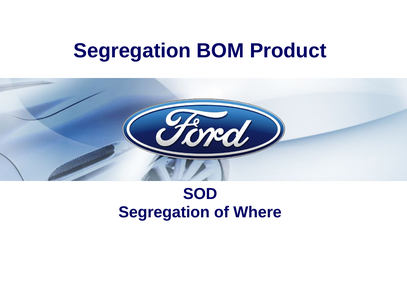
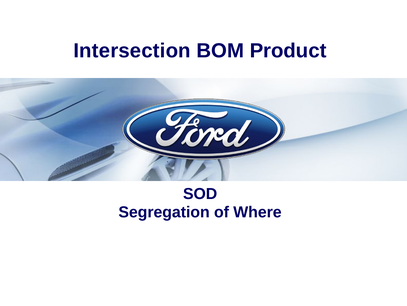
Segregation at (132, 51): Segregation -> Intersection
